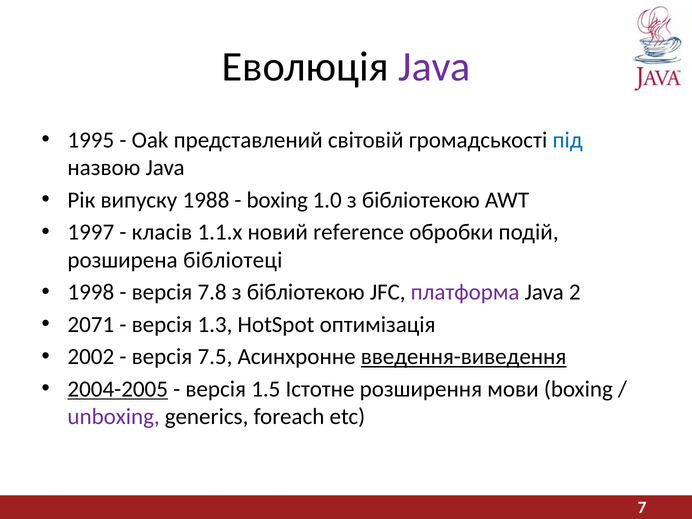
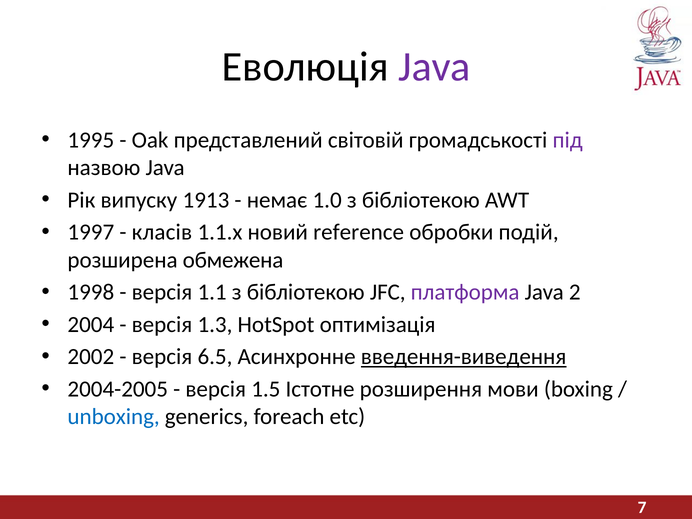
під colour: blue -> purple
1988: 1988 -> 1913
boxing at (277, 200): boxing -> немає
бібліотеці: бібліотеці -> обмежена
7.8: 7.8 -> 1.1
2071: 2071 -> 2004
7.5: 7.5 -> 6.5
2004-2005 underline: present -> none
unboxing colour: purple -> blue
